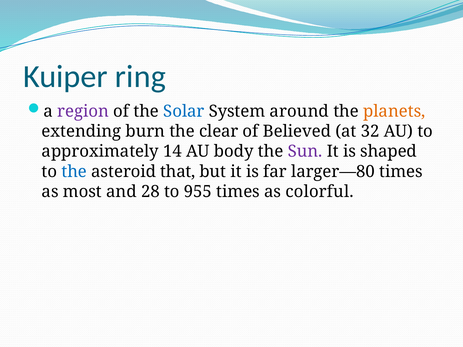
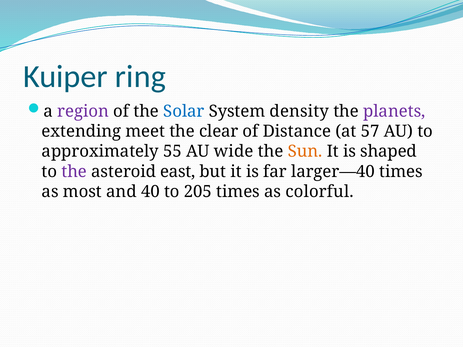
around: around -> density
planets colour: orange -> purple
burn: burn -> meet
Believed: Believed -> Distance
32: 32 -> 57
14: 14 -> 55
body: body -> wide
Sun colour: purple -> orange
the at (74, 172) colour: blue -> purple
that: that -> east
larger—80: larger—80 -> larger—40
28: 28 -> 40
955: 955 -> 205
